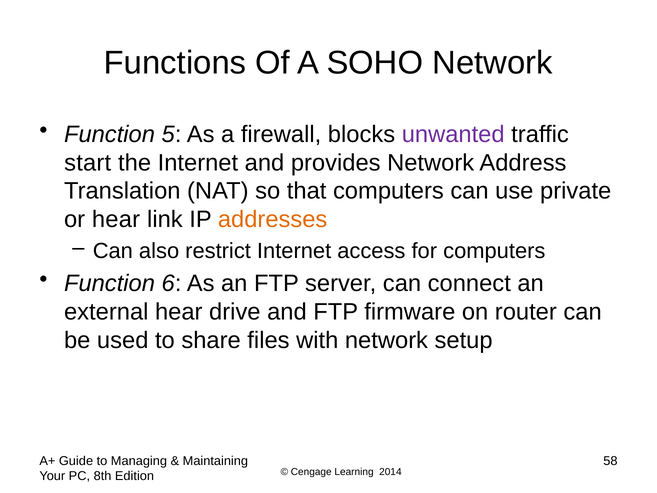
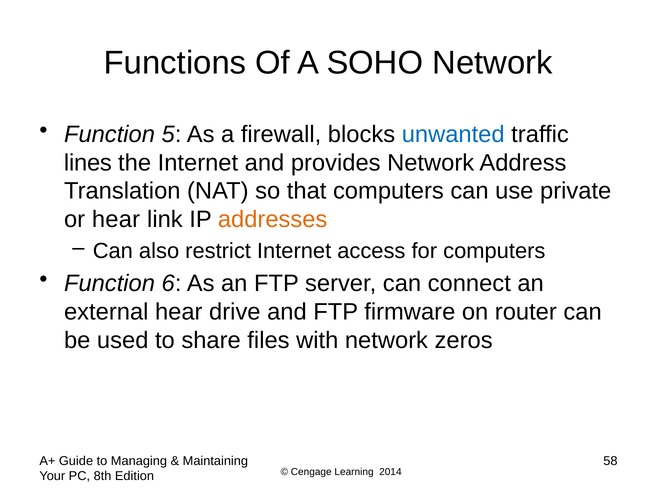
unwanted colour: purple -> blue
start: start -> lines
setup: setup -> zeros
